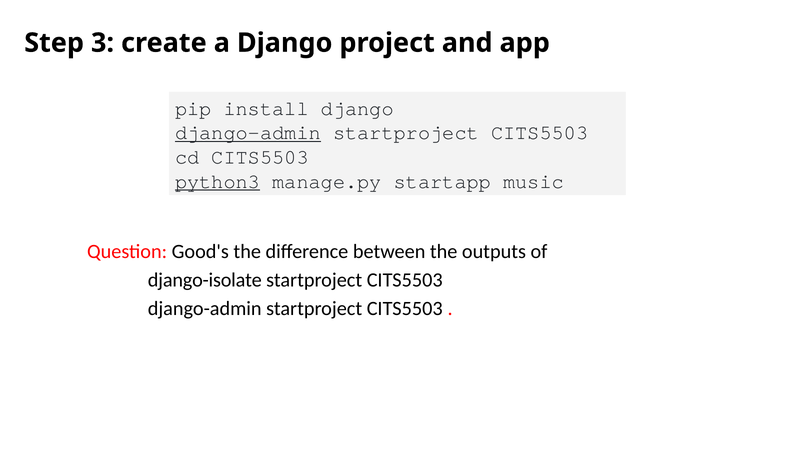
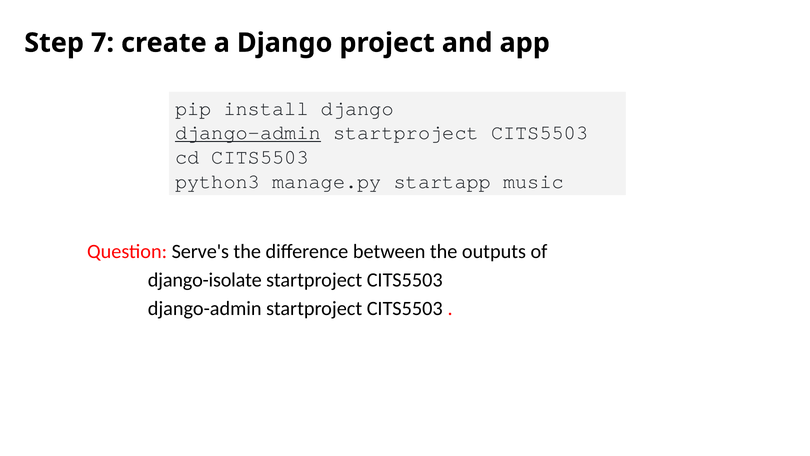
3: 3 -> 7
python3 underline: present -> none
Good's: Good's -> Serve's
